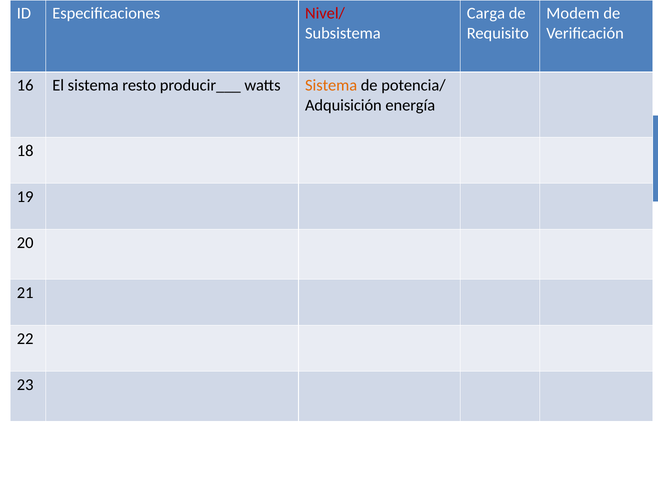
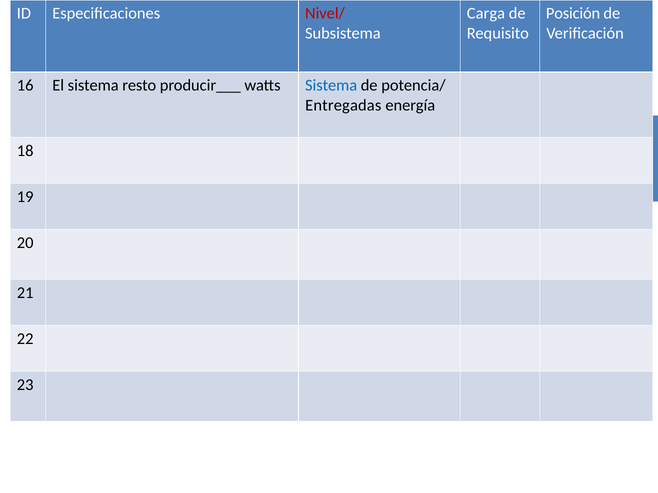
Modem: Modem -> Posición
Sistema at (331, 85) colour: orange -> blue
Adquisición: Adquisición -> Entregadas
